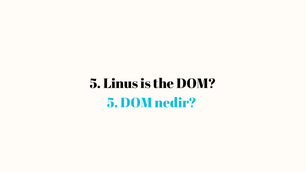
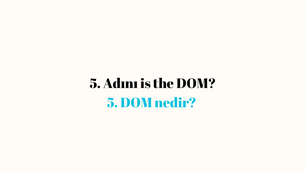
Linus: Linus -> Adını
